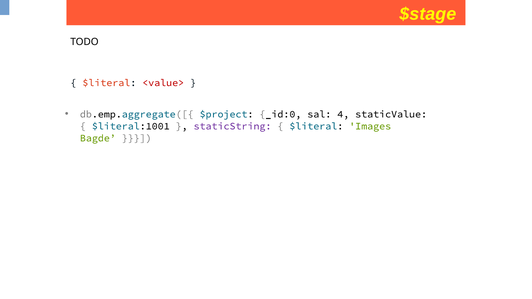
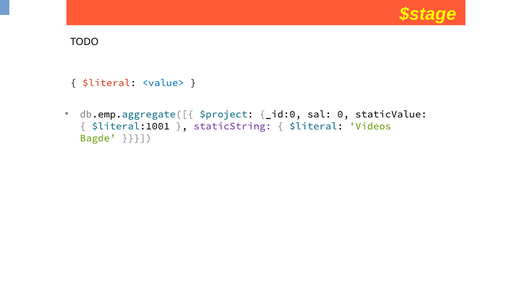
<value> colour: red -> blue
4: 4 -> 0
Images: Images -> Videos
